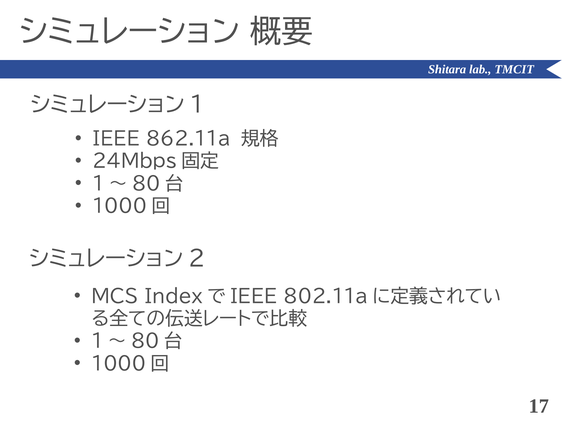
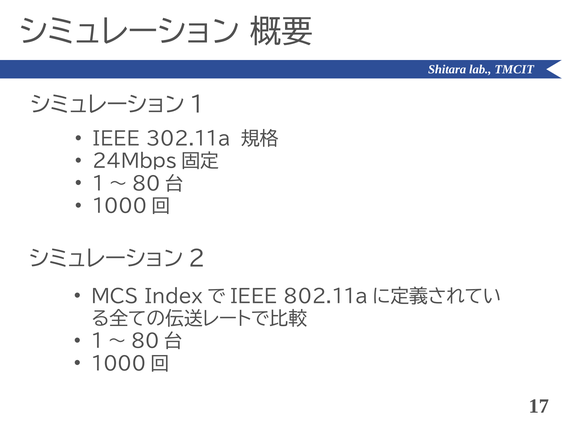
862.11a: 862.11a -> 302.11a
